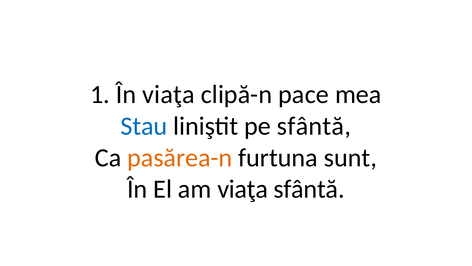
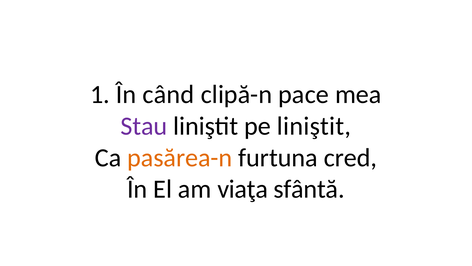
În viaţa: viaţa -> când
Stau colour: blue -> purple
pe sfântă: sfântă -> liniştit
sunt: sunt -> cred
